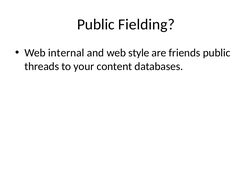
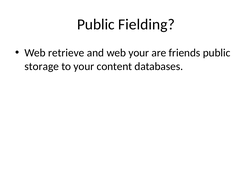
internal: internal -> retrieve
web style: style -> your
threads: threads -> storage
